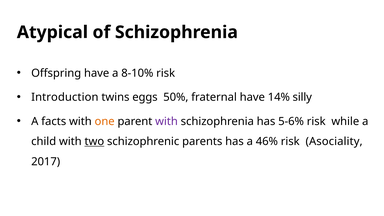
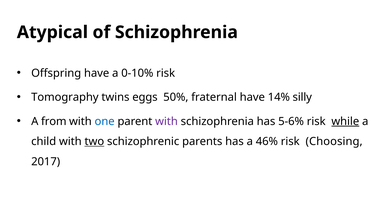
8-10%: 8-10% -> 0-10%
Introduction: Introduction -> Tomography
facts: facts -> from
one colour: orange -> blue
while underline: none -> present
Asociality: Asociality -> Choosing
